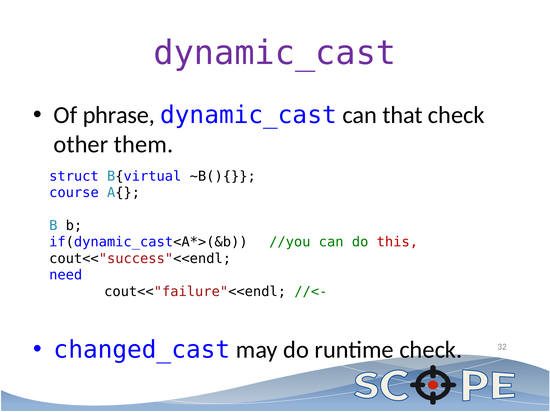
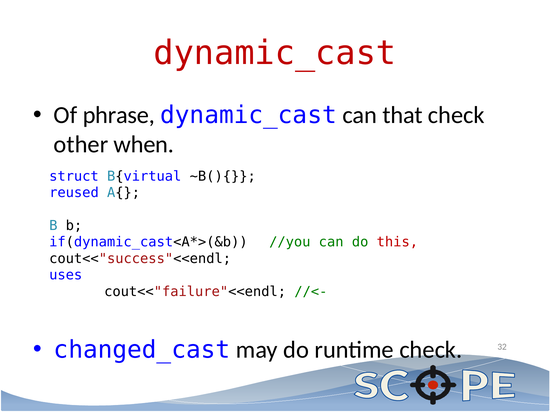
dynamic_cast at (275, 53) colour: purple -> red
them: them -> when
course: course -> reused
need: need -> uses
